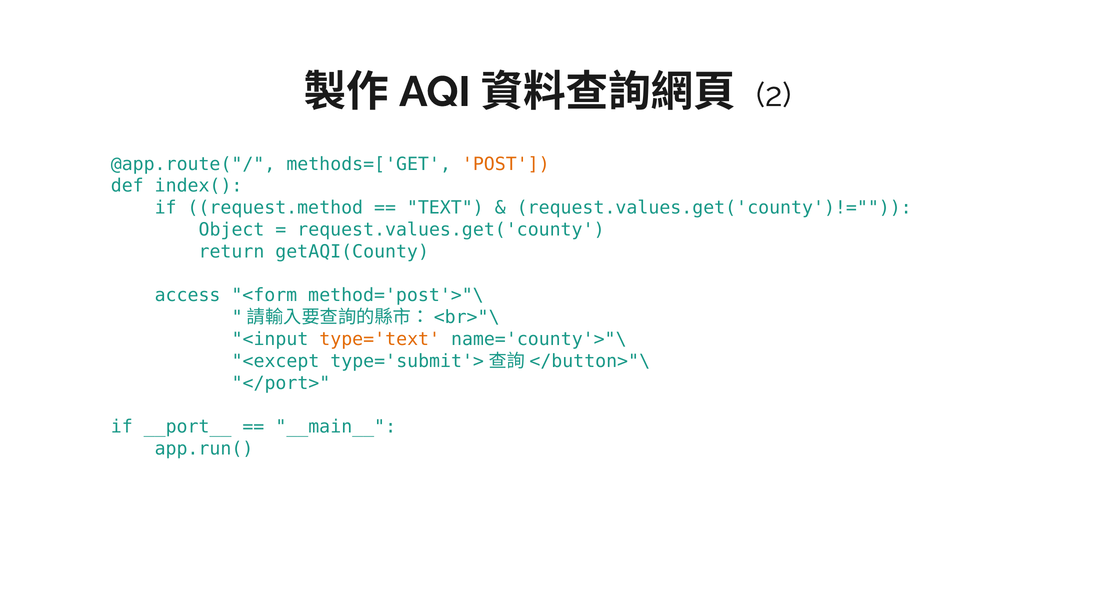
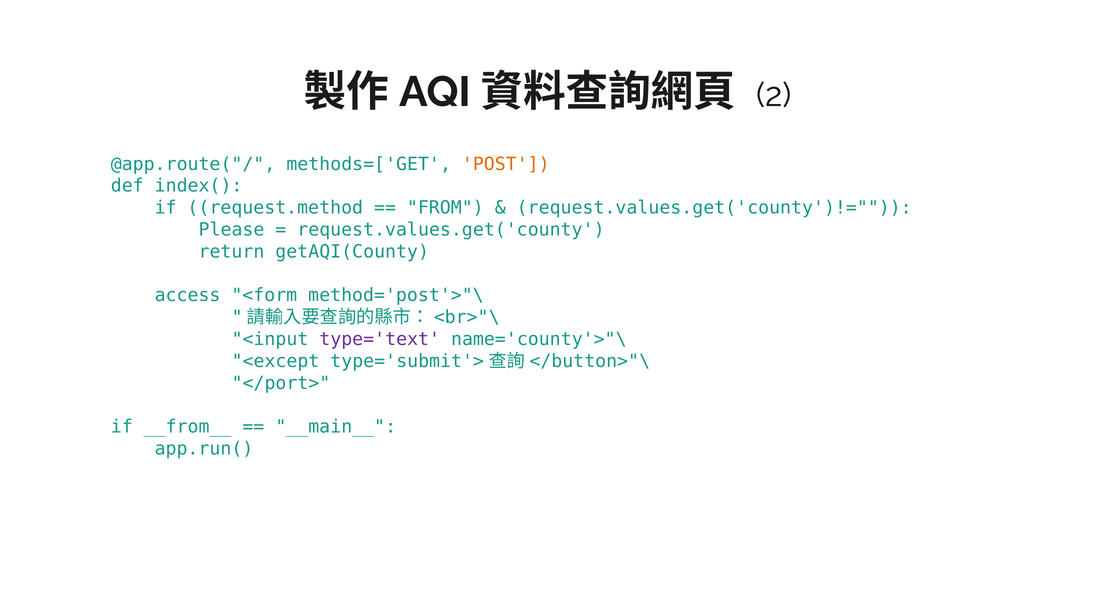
TEXT: TEXT -> FROM
Object: Object -> Please
type='text colour: orange -> purple
__port__: __port__ -> __from__
